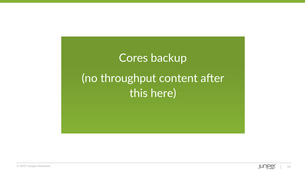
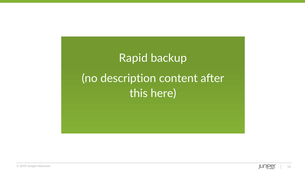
Cores: Cores -> Rapid
throughput: throughput -> description
